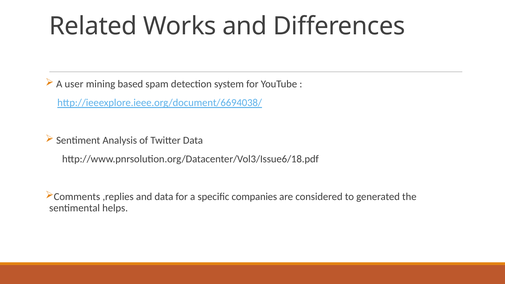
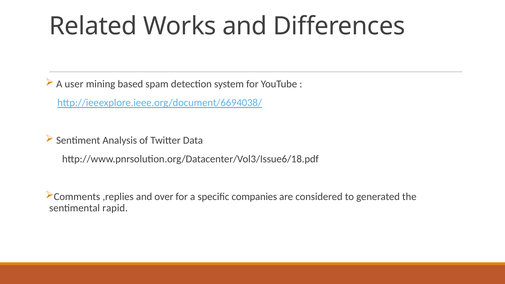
and data: data -> over
helps: helps -> rapid
